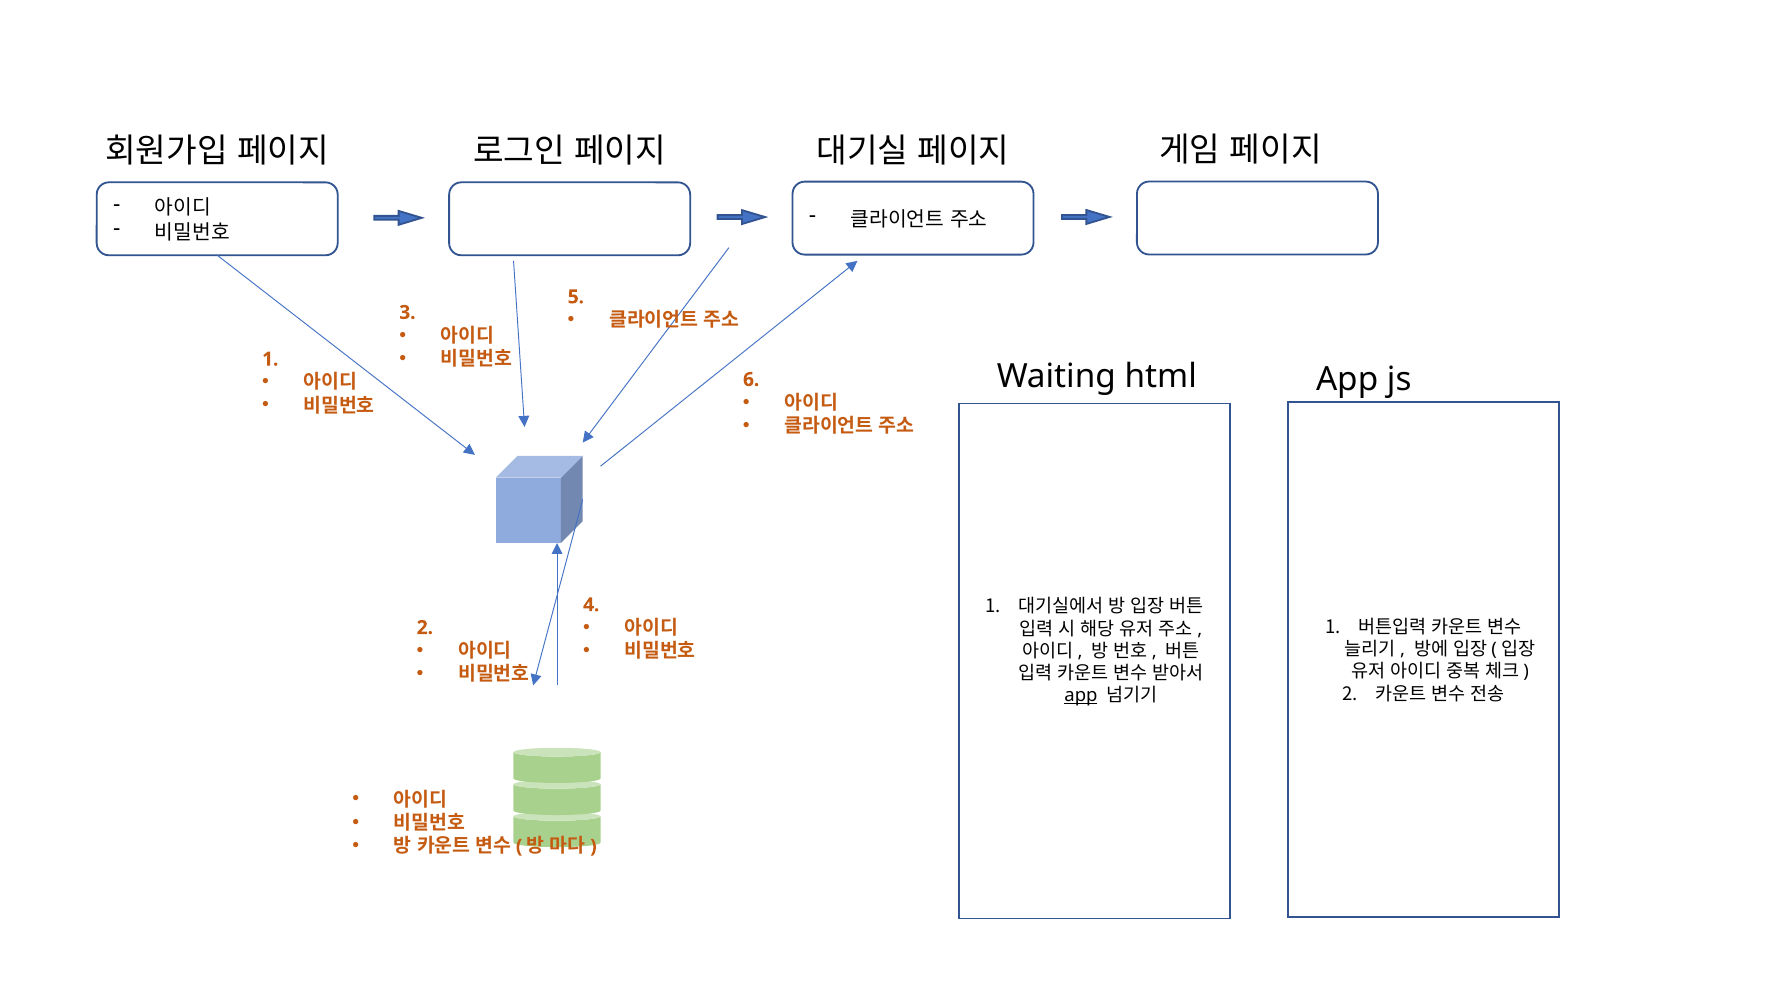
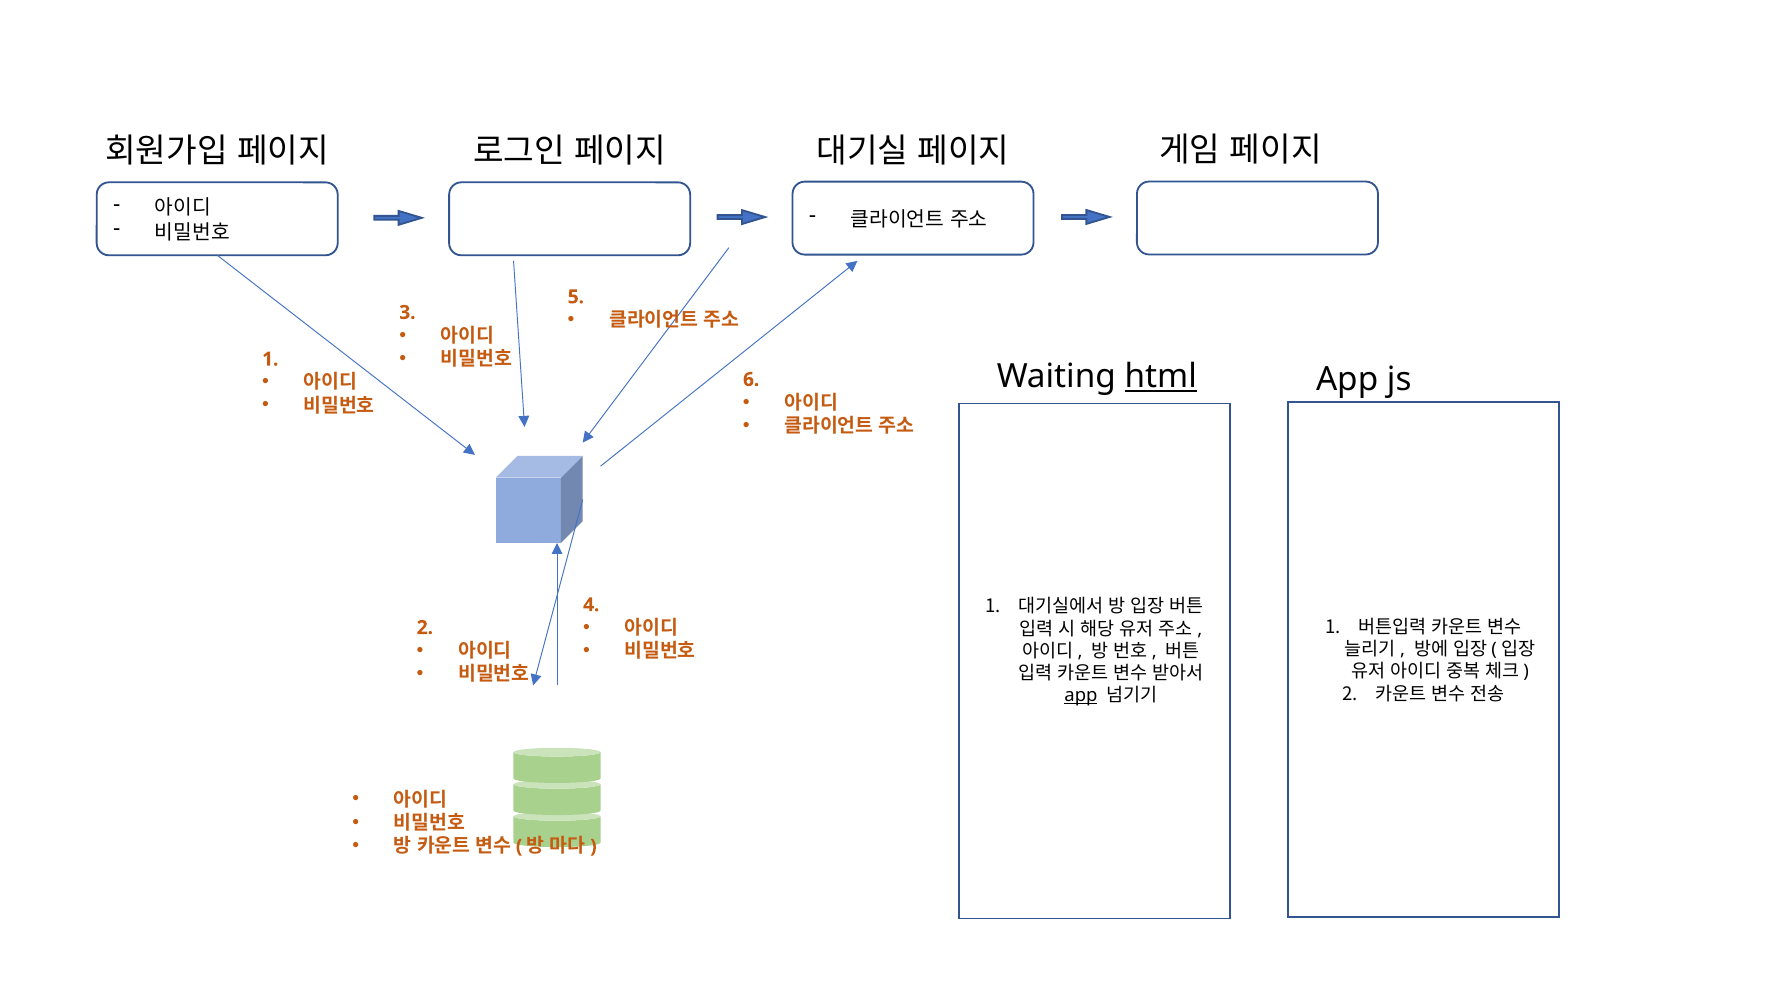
html underline: none -> present
